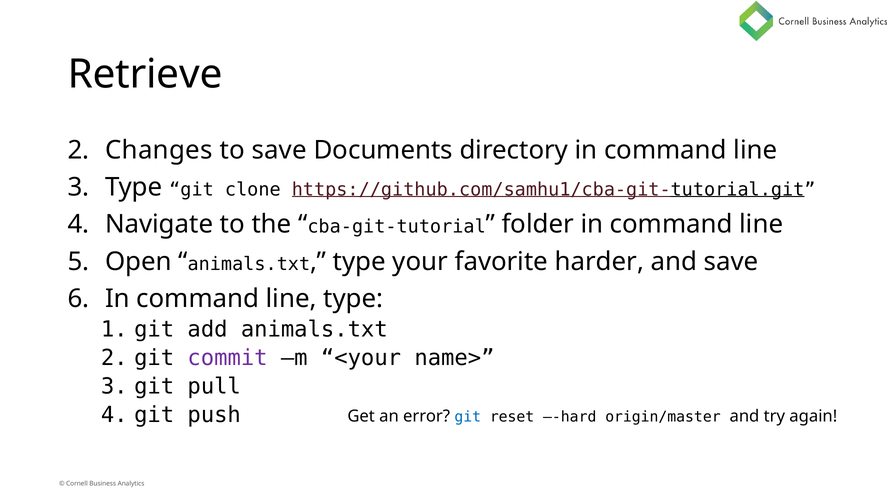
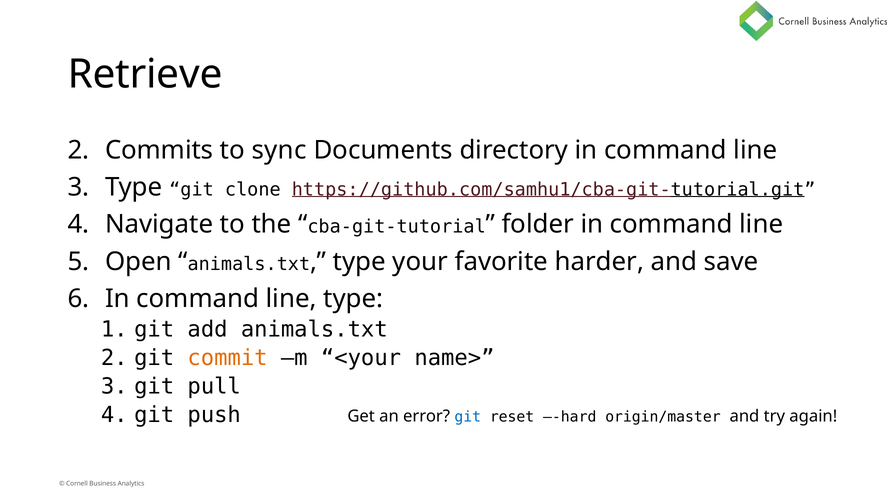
Changes: Changes -> Commits
to save: save -> sync
commit colour: purple -> orange
